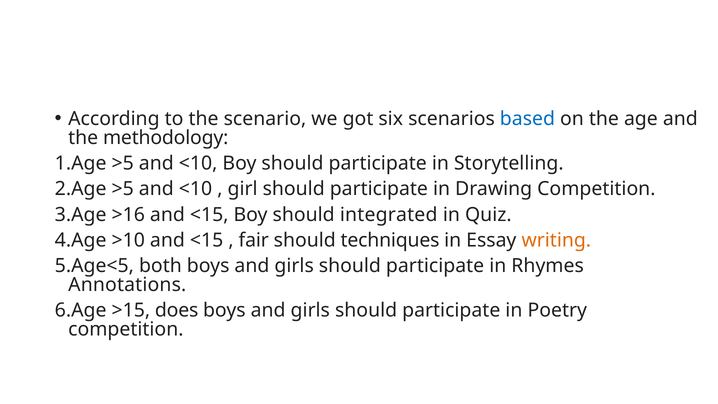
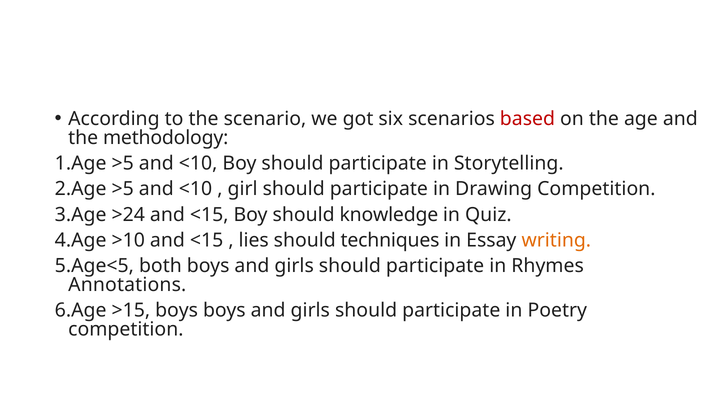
based colour: blue -> red
>16: >16 -> >24
integrated: integrated -> knowledge
fair: fair -> lies
>15 does: does -> boys
